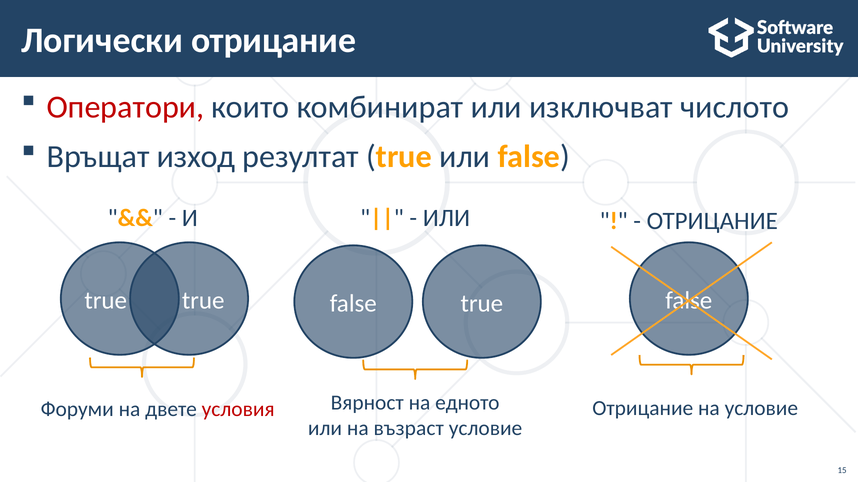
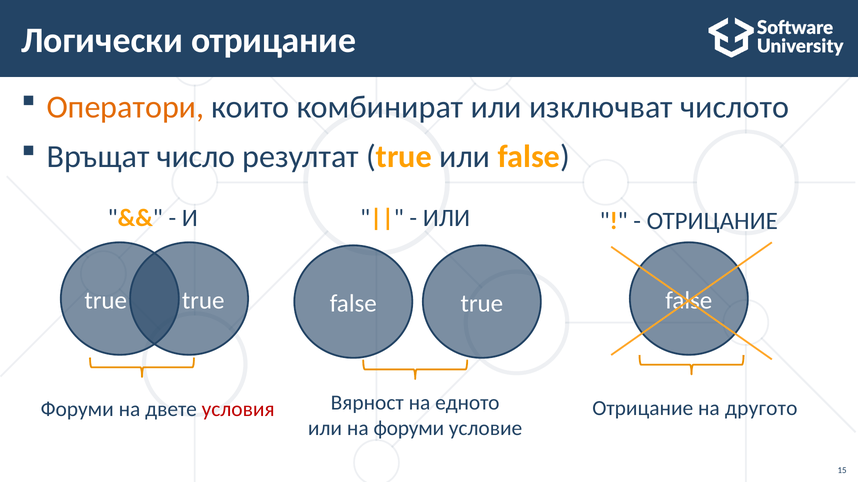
Оператори colour: red -> orange
изход: изход -> число
условиe: условиe -> другото
на възраст: възраст -> форуми
